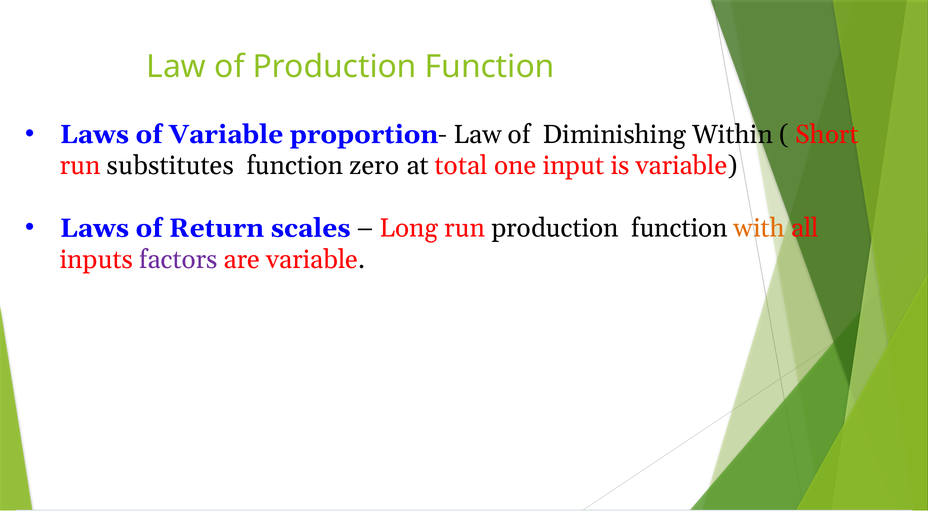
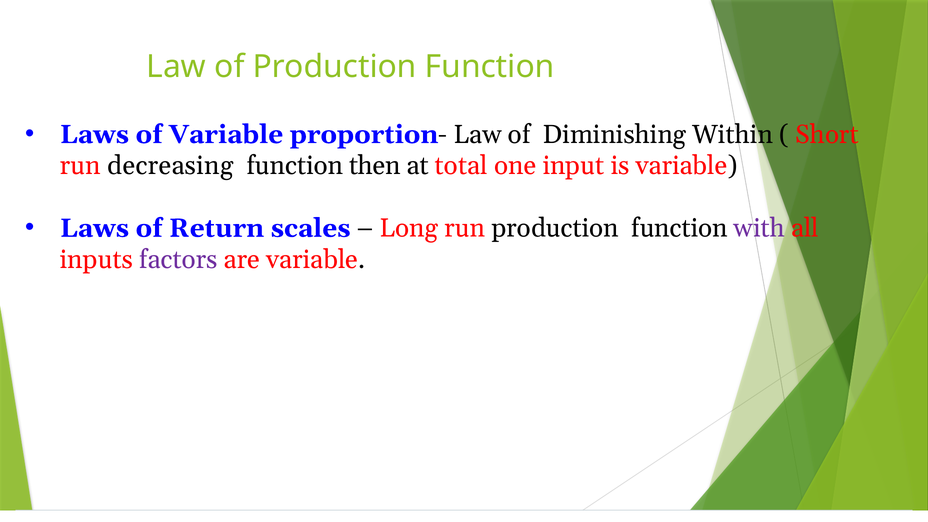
substitutes: substitutes -> decreasing
zero: zero -> then
with colour: orange -> purple
